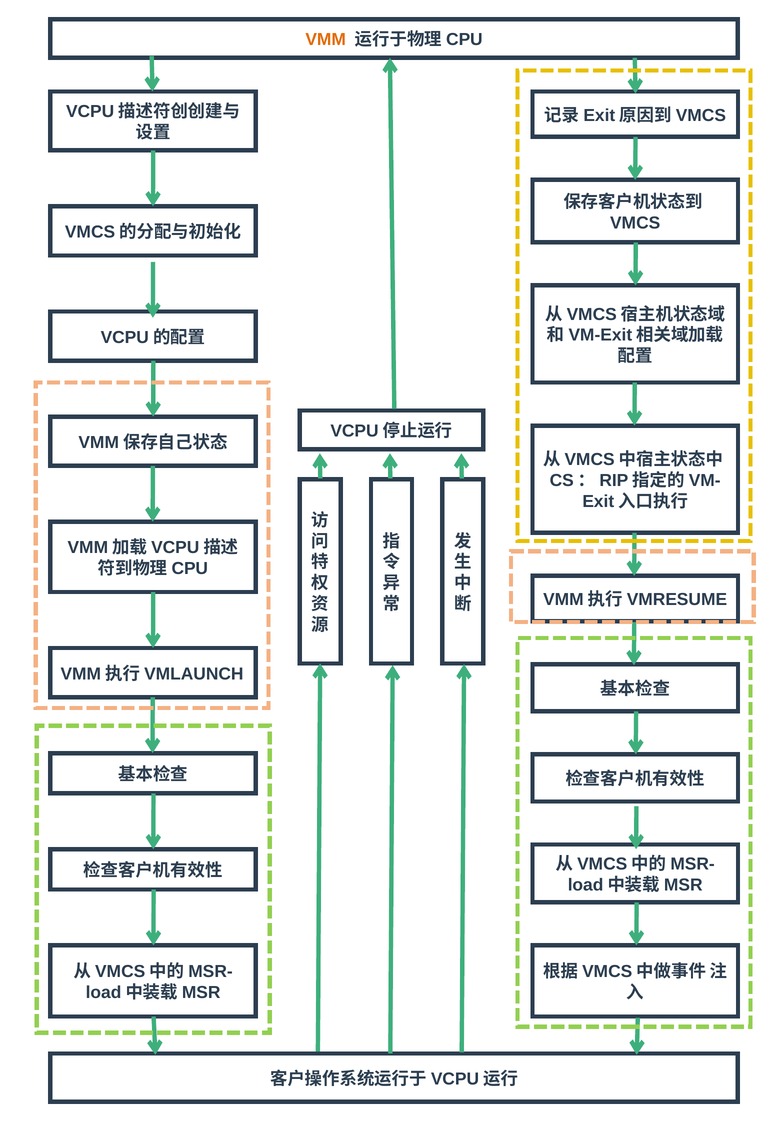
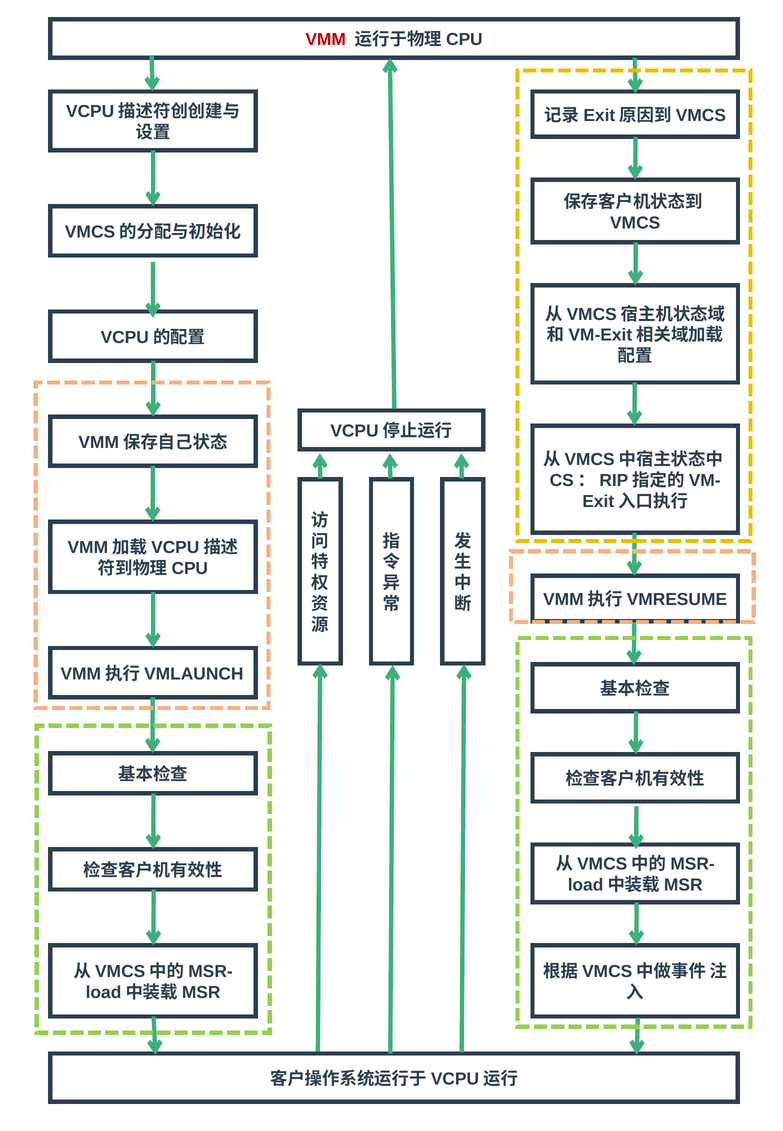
VMM colour: orange -> red
